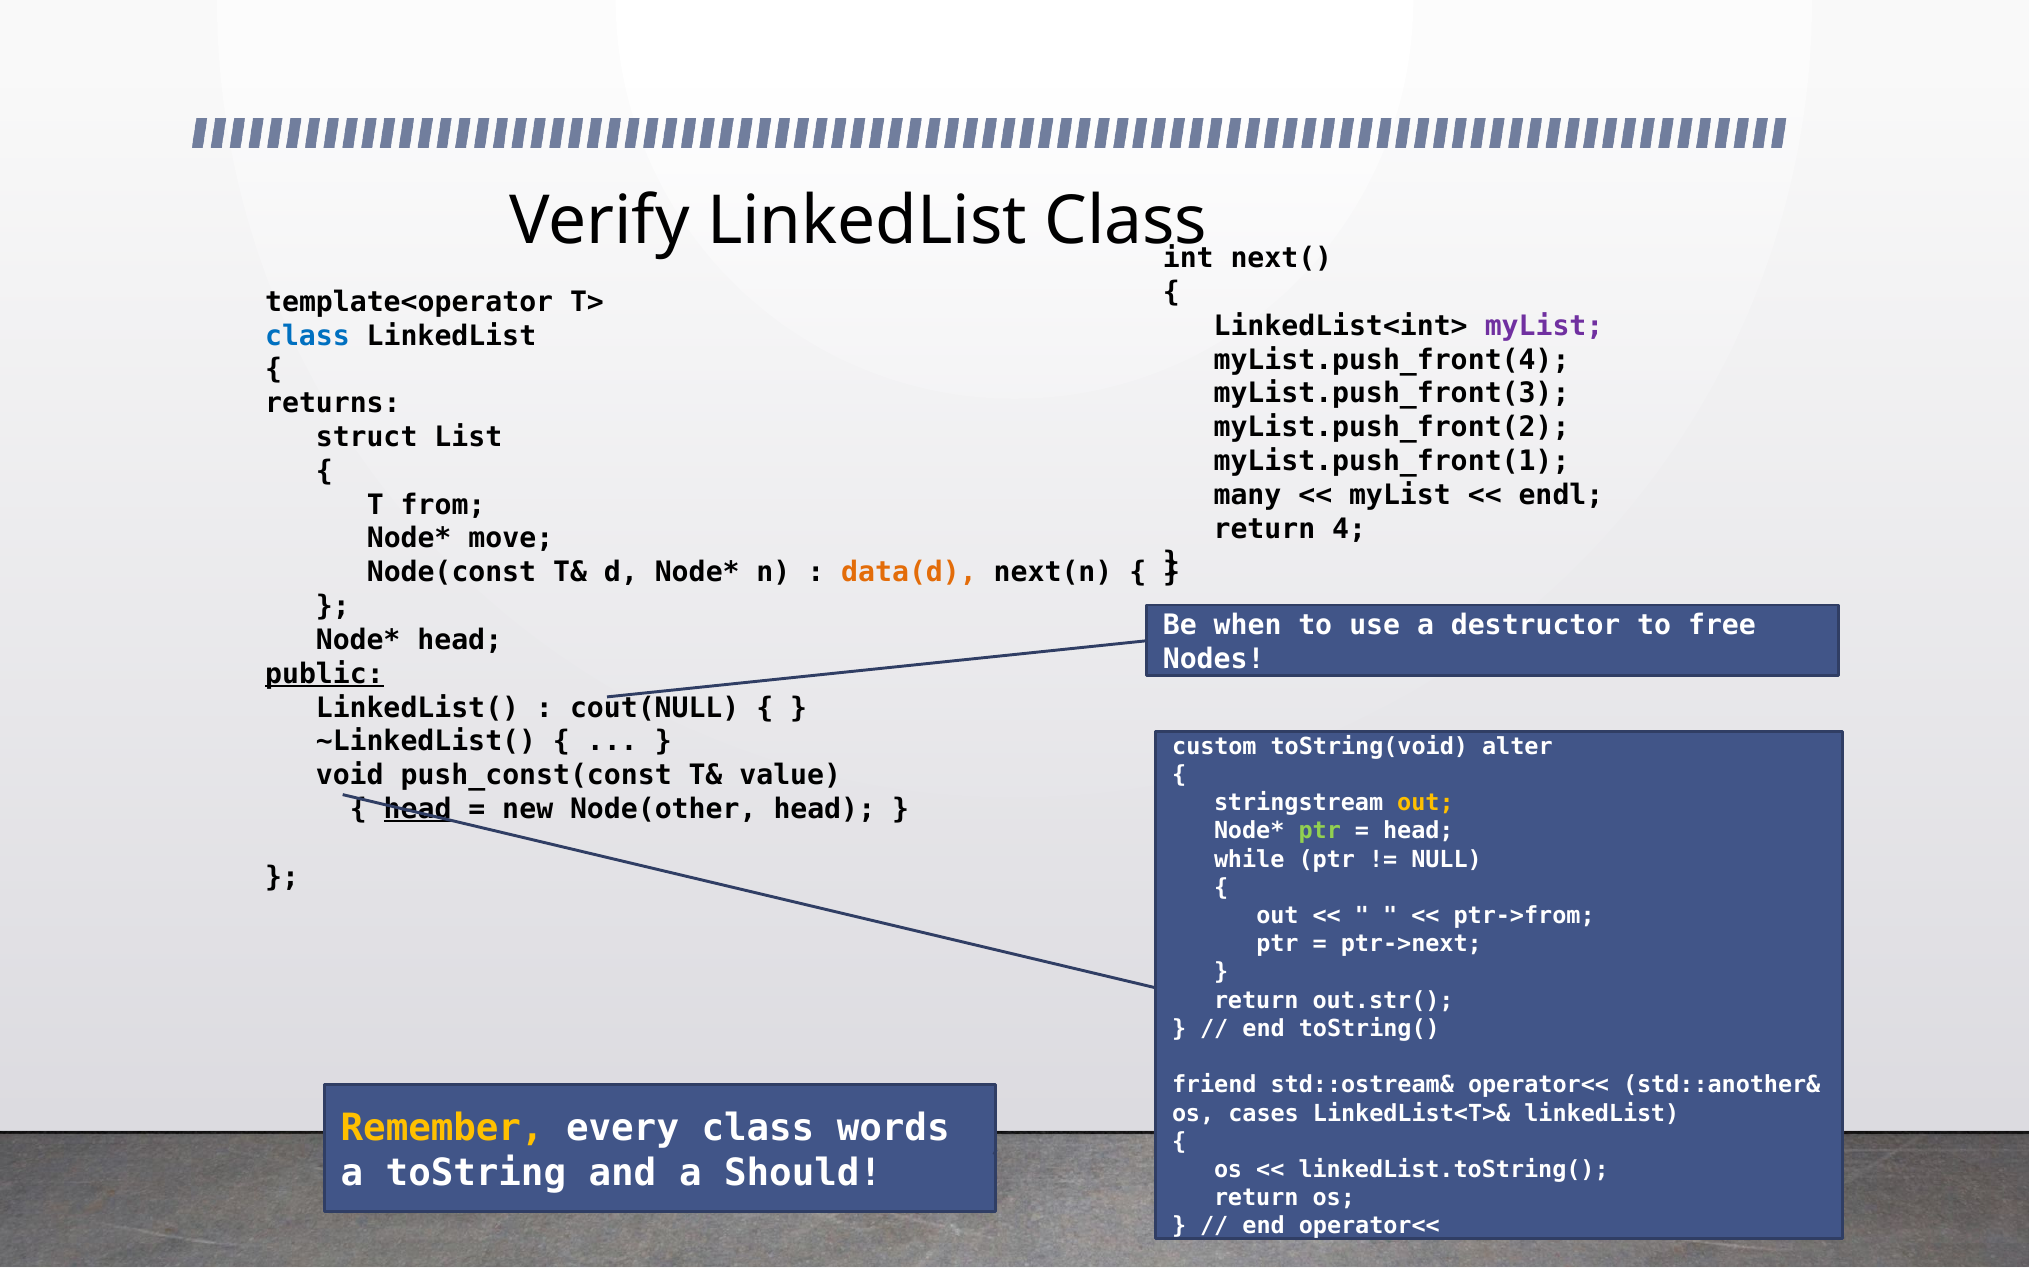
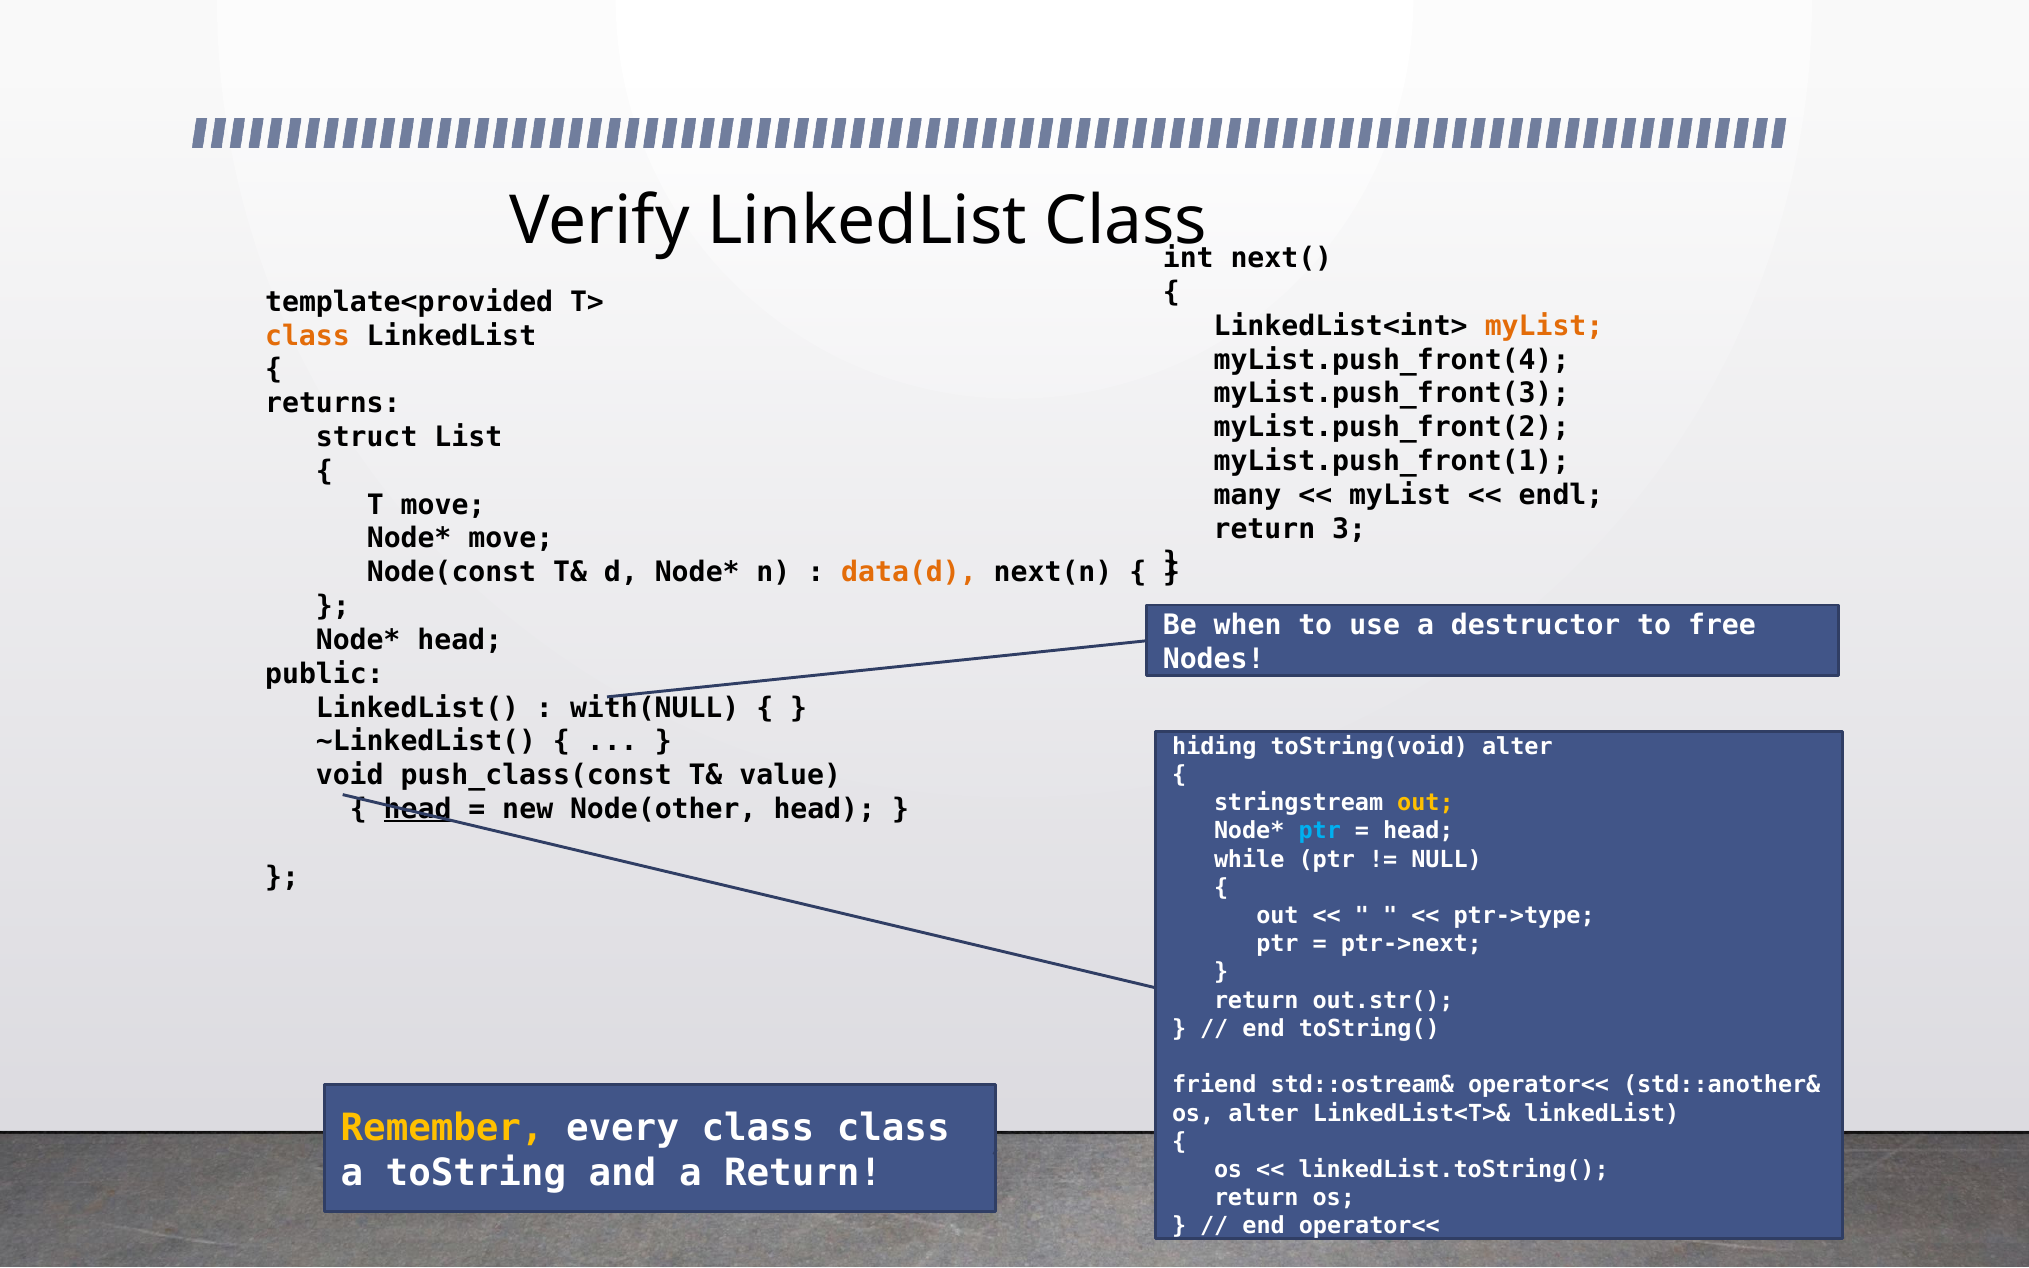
template<operator: template<operator -> template<provided
myList at (1544, 326) colour: purple -> orange
class at (307, 336) colour: blue -> orange
T from: from -> move
4: 4 -> 3
public underline: present -> none
cout(NULL: cout(NULL -> with(NULL
custom: custom -> hiding
push_const(const: push_const(const -> push_class(const
ptr at (1320, 831) colour: light green -> light blue
ptr->from: ptr->from -> ptr->type
os cases: cases -> alter
class words: words -> class
a Should: Should -> Return
